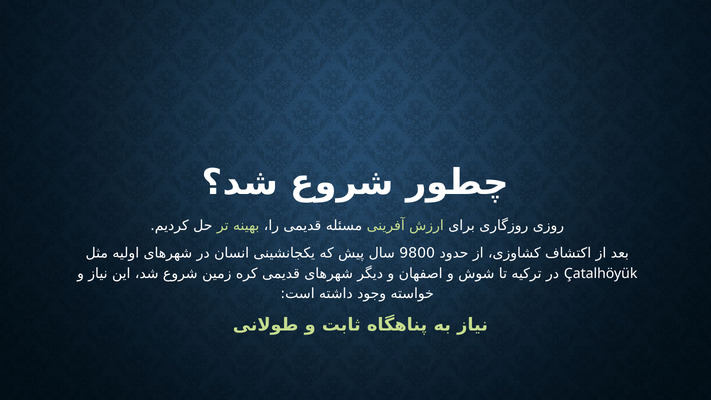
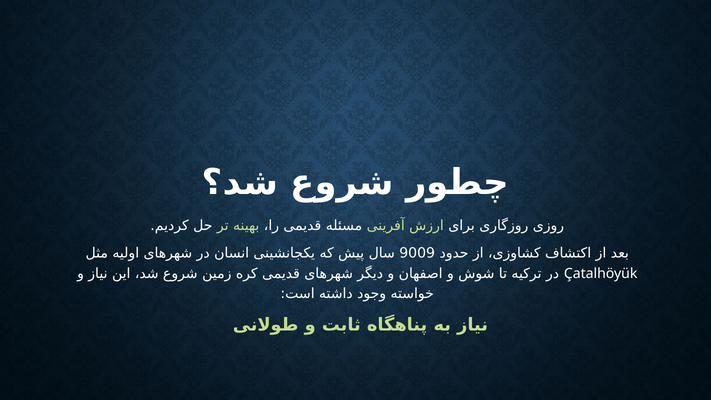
9800: 9800 -> 9009
